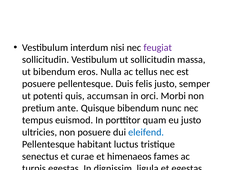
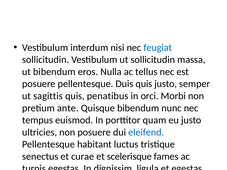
feugiat colour: purple -> blue
Duis felis: felis -> quis
potenti: potenti -> sagittis
accumsan: accumsan -> penatibus
himenaeos: himenaeos -> scelerisque
